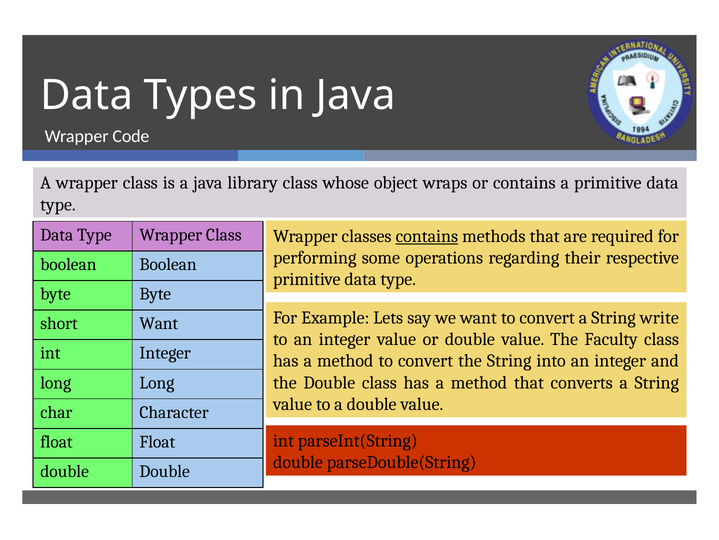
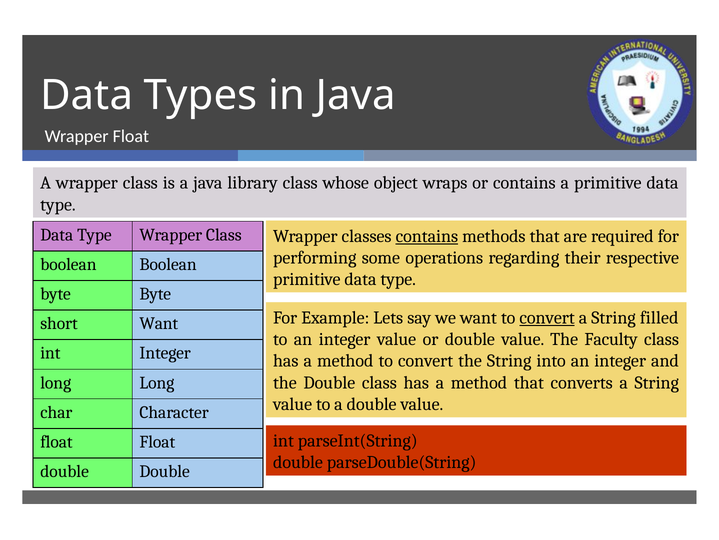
Wrapper Code: Code -> Float
convert at (547, 317) underline: none -> present
write: write -> filled
